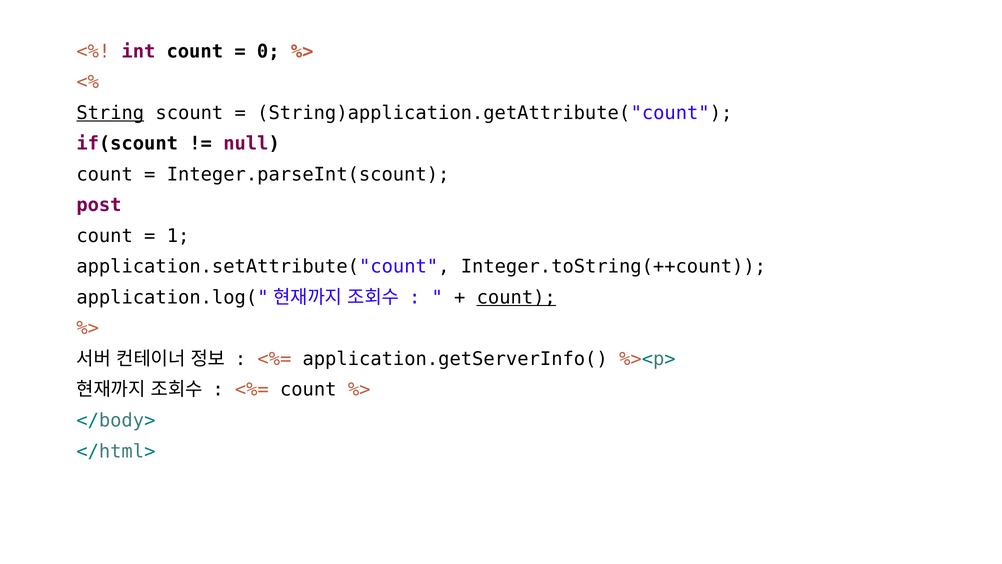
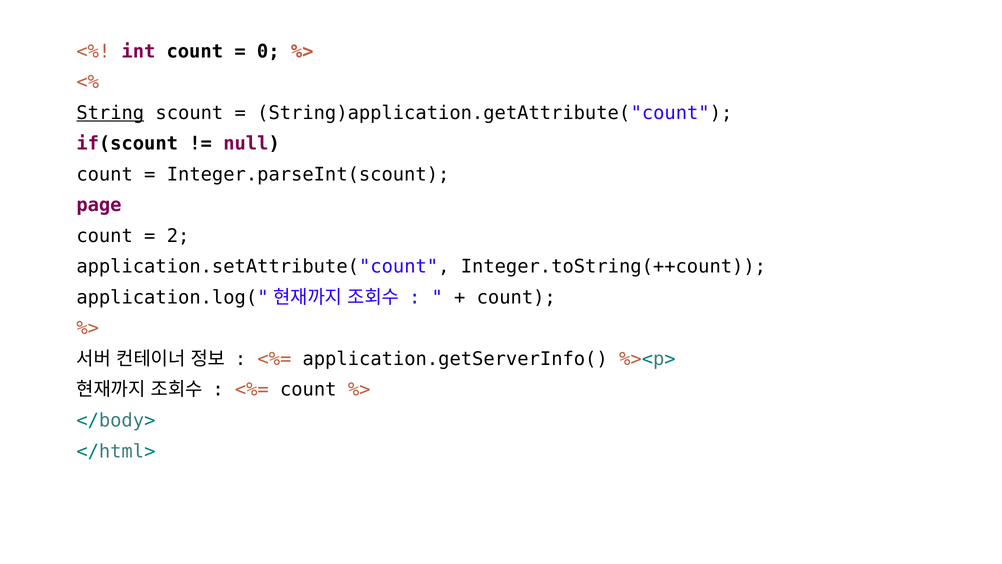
post: post -> page
1: 1 -> 2
count at (516, 297) underline: present -> none
